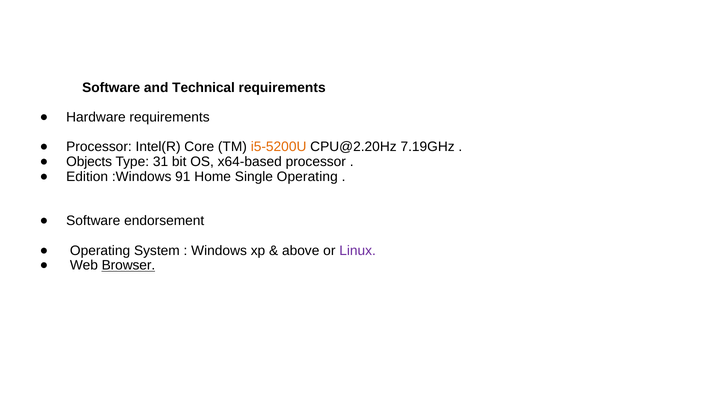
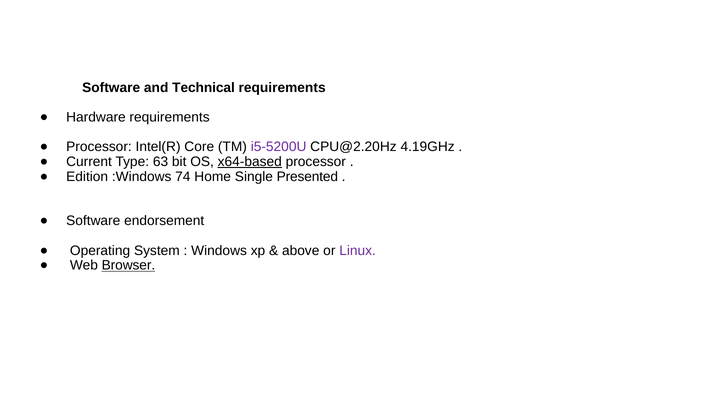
i5-5200U colour: orange -> purple
7.19GHz: 7.19GHz -> 4.19GHz
Objects: Objects -> Current
31: 31 -> 63
x64-based underline: none -> present
91: 91 -> 74
Single Operating: Operating -> Presented
